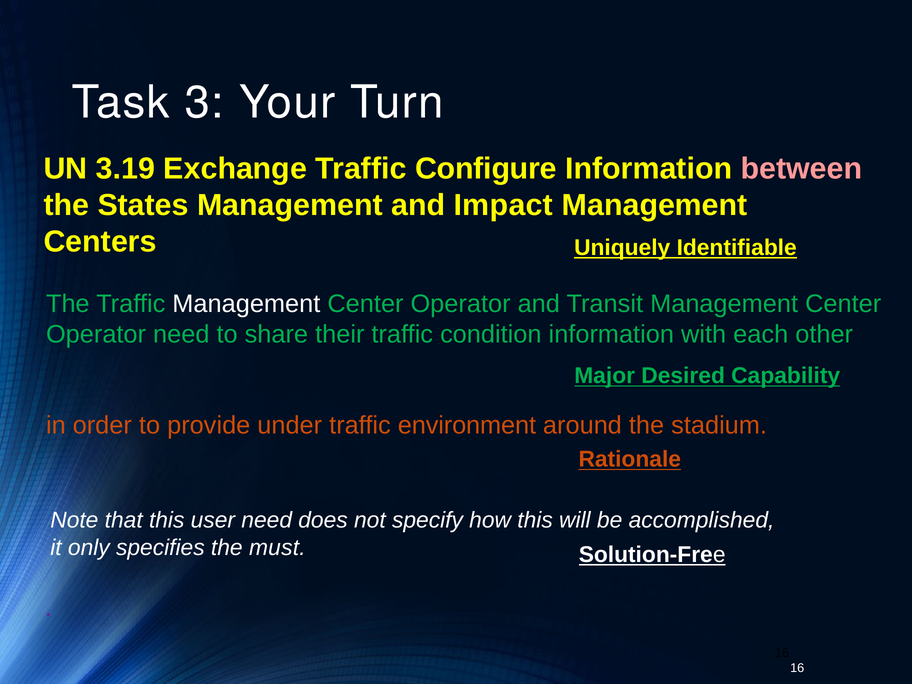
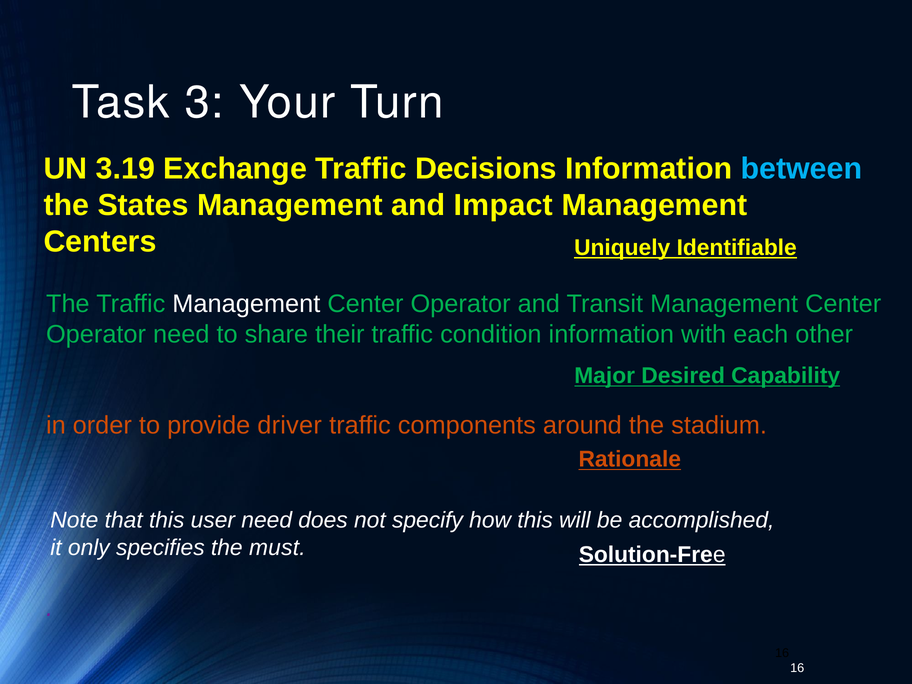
Configure: Configure -> Decisions
between colour: pink -> light blue
under: under -> driver
environment: environment -> components
